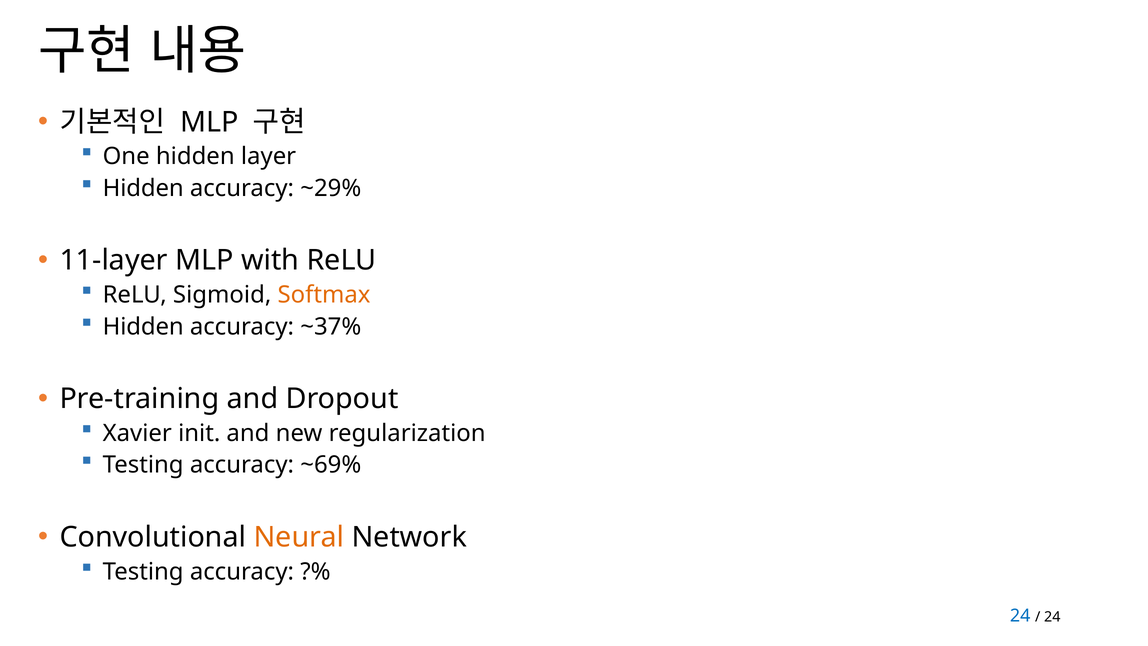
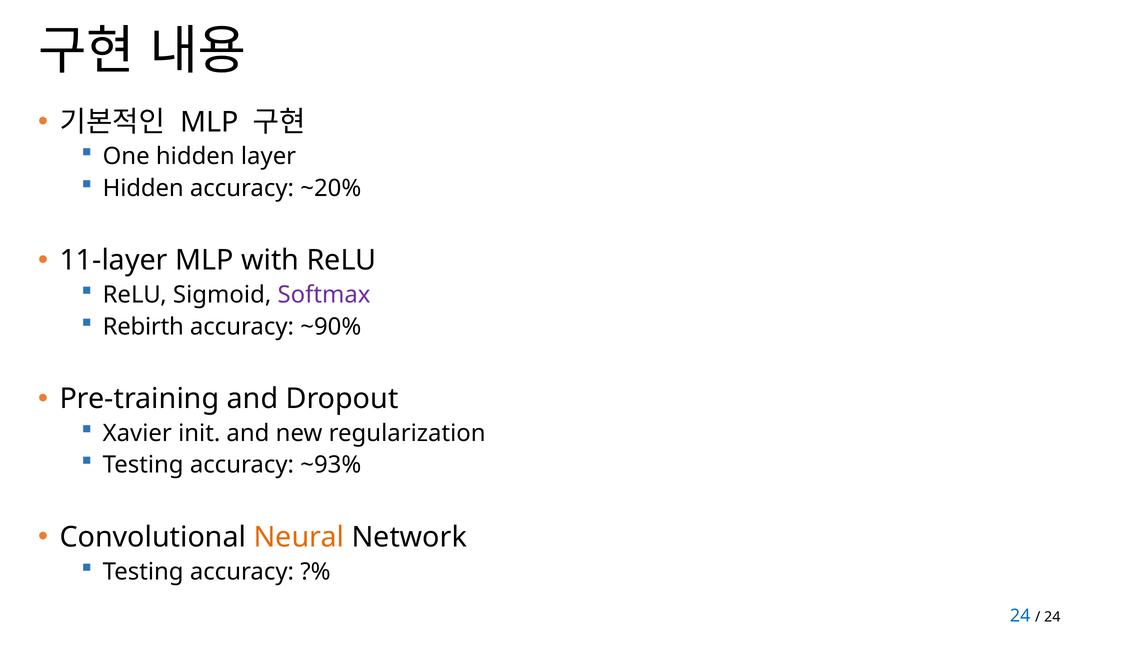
~29%: ~29% -> ~20%
Softmax colour: orange -> purple
Hidden at (143, 327): Hidden -> Rebirth
~37%: ~37% -> ~90%
~69%: ~69% -> ~93%
